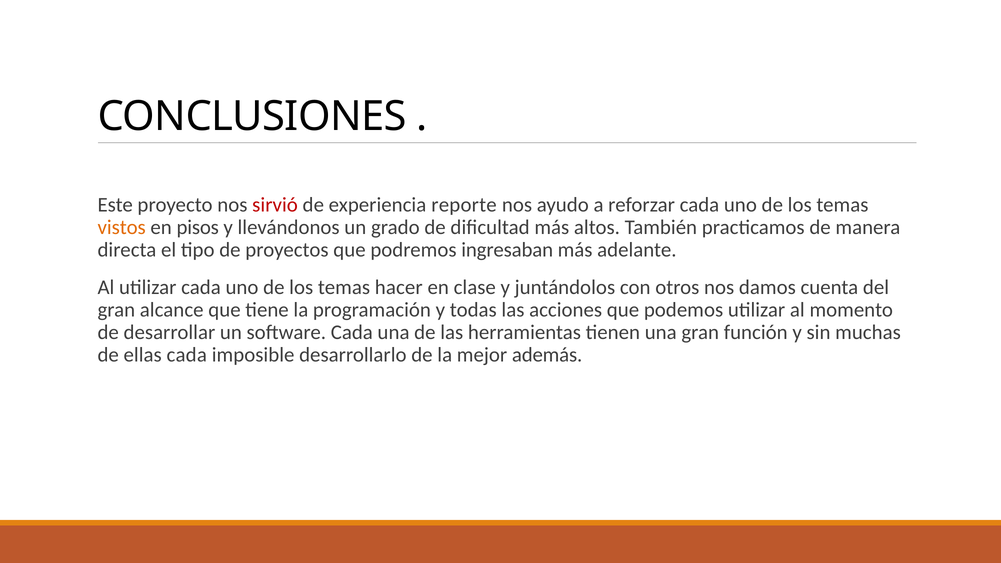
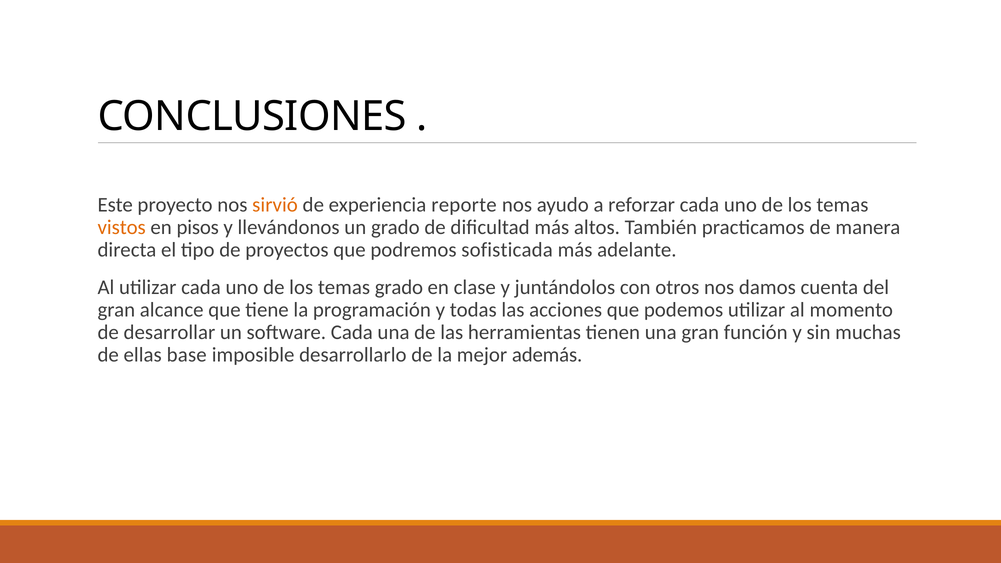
sirvió colour: red -> orange
ingresaban: ingresaban -> sofisticada
temas hacer: hacer -> grado
ellas cada: cada -> base
